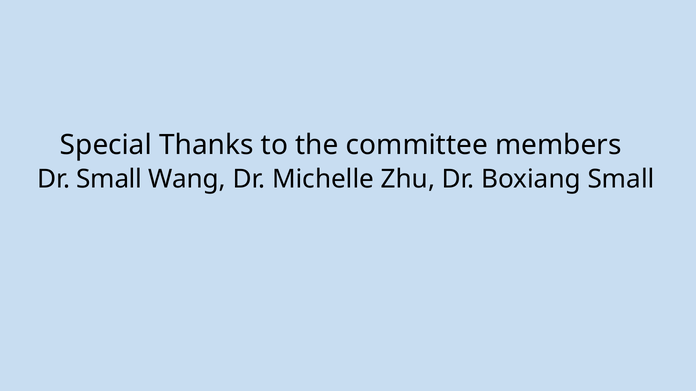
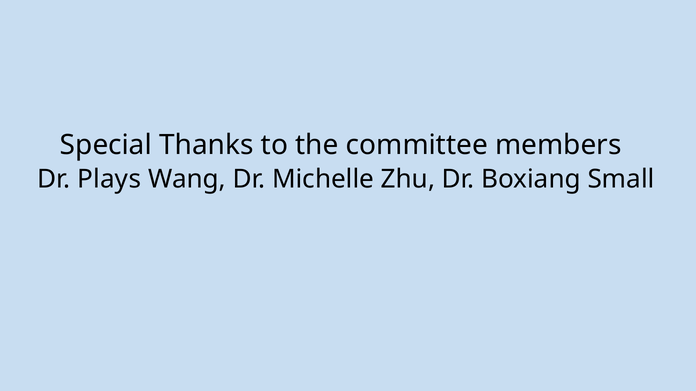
Dr Small: Small -> Plays
